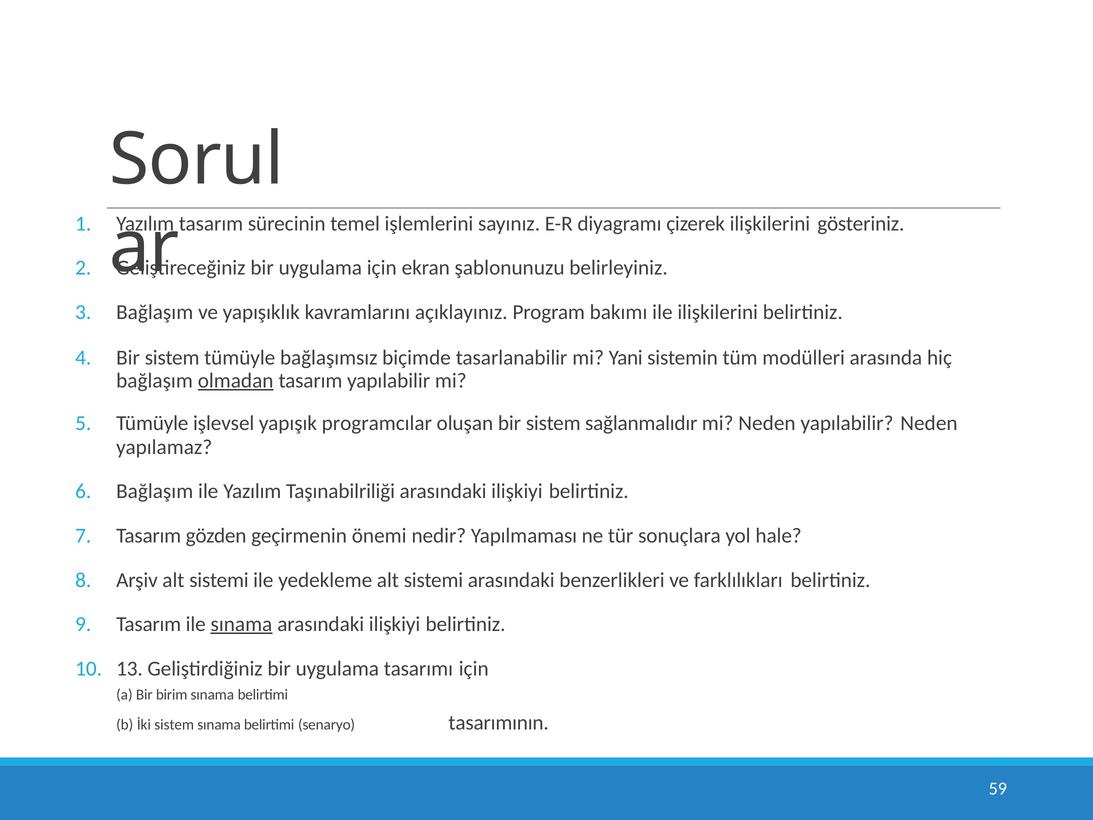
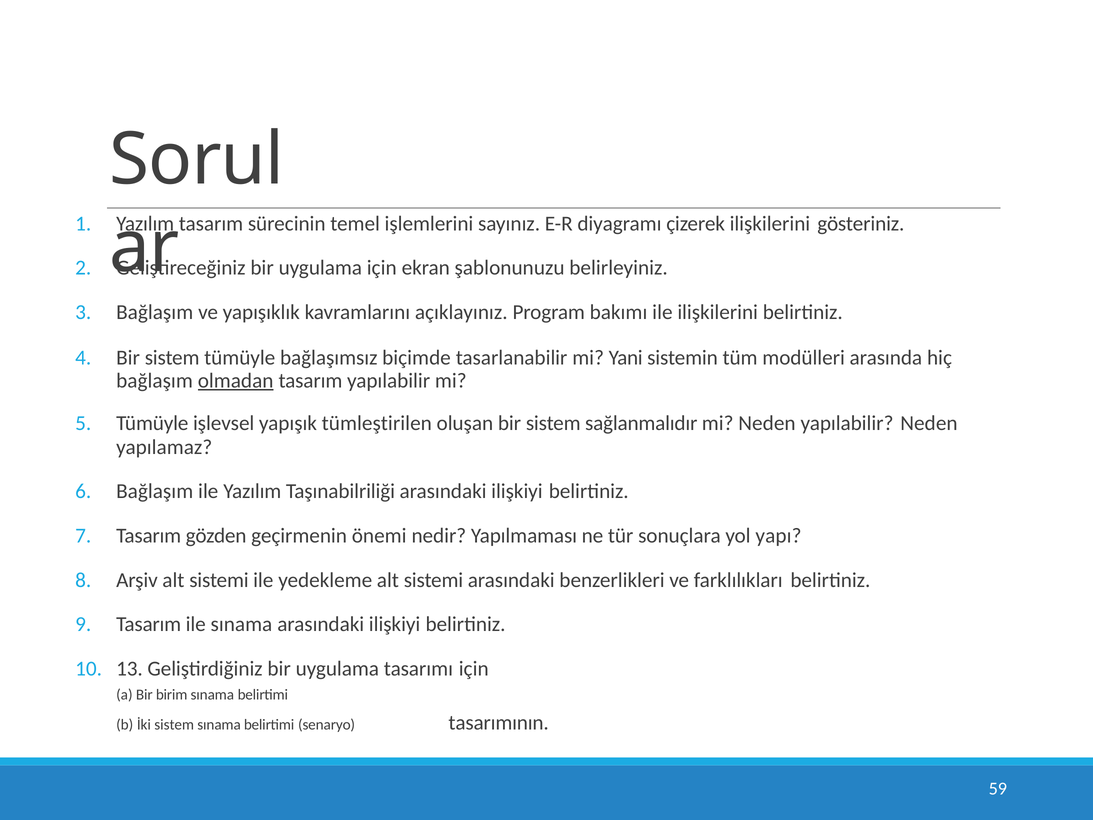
programcılar: programcılar -> tümleştirilen
hale: hale -> yapı
sınama at (241, 624) underline: present -> none
